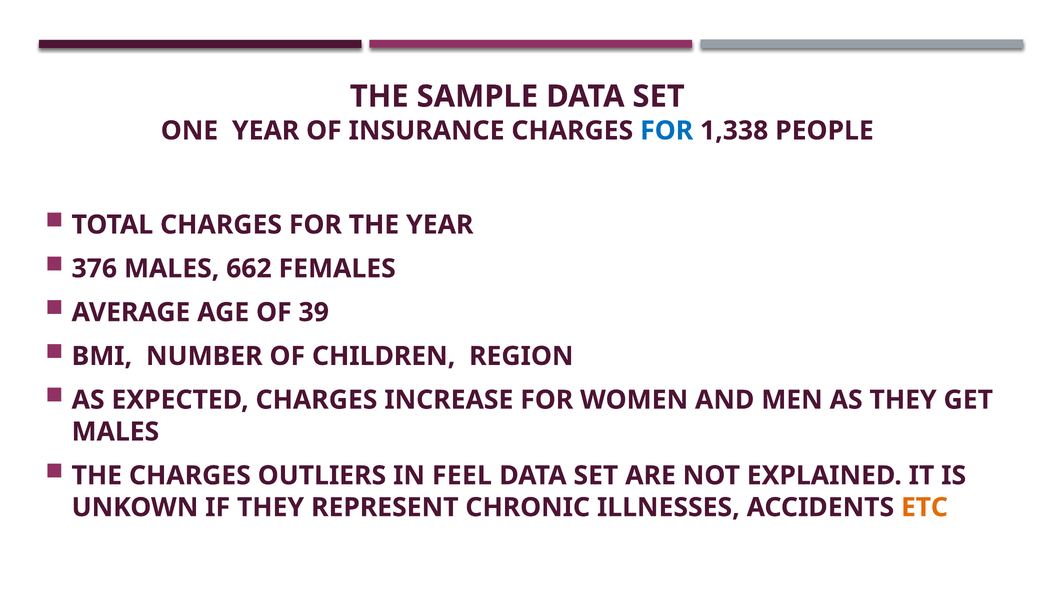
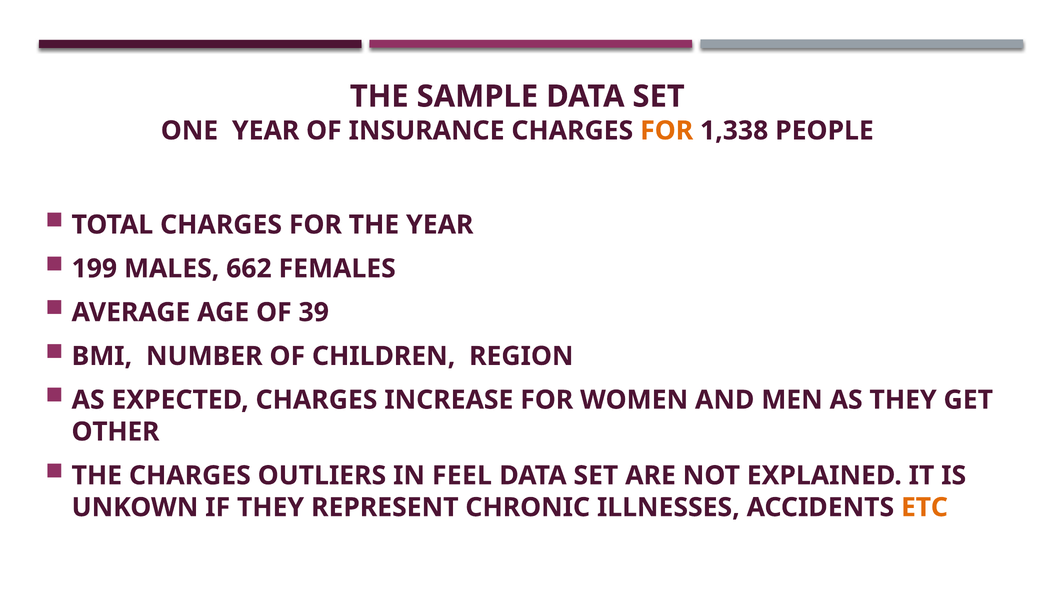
FOR at (667, 131) colour: blue -> orange
376: 376 -> 199
MALES at (115, 432): MALES -> OTHER
